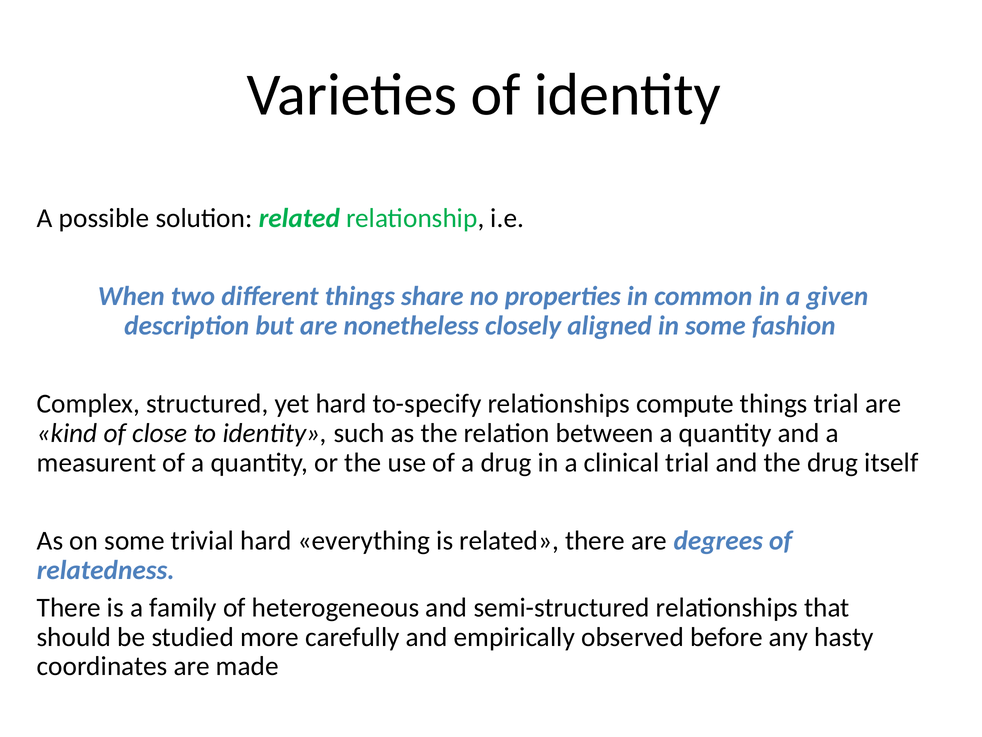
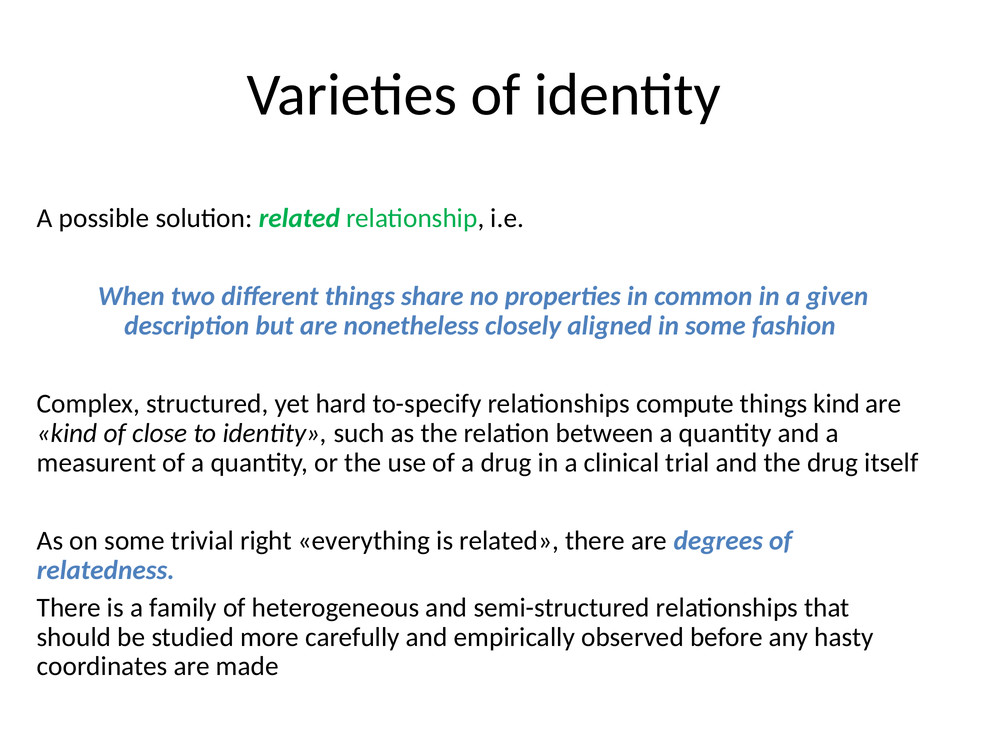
things trial: trial -> kind
trivial hard: hard -> right
